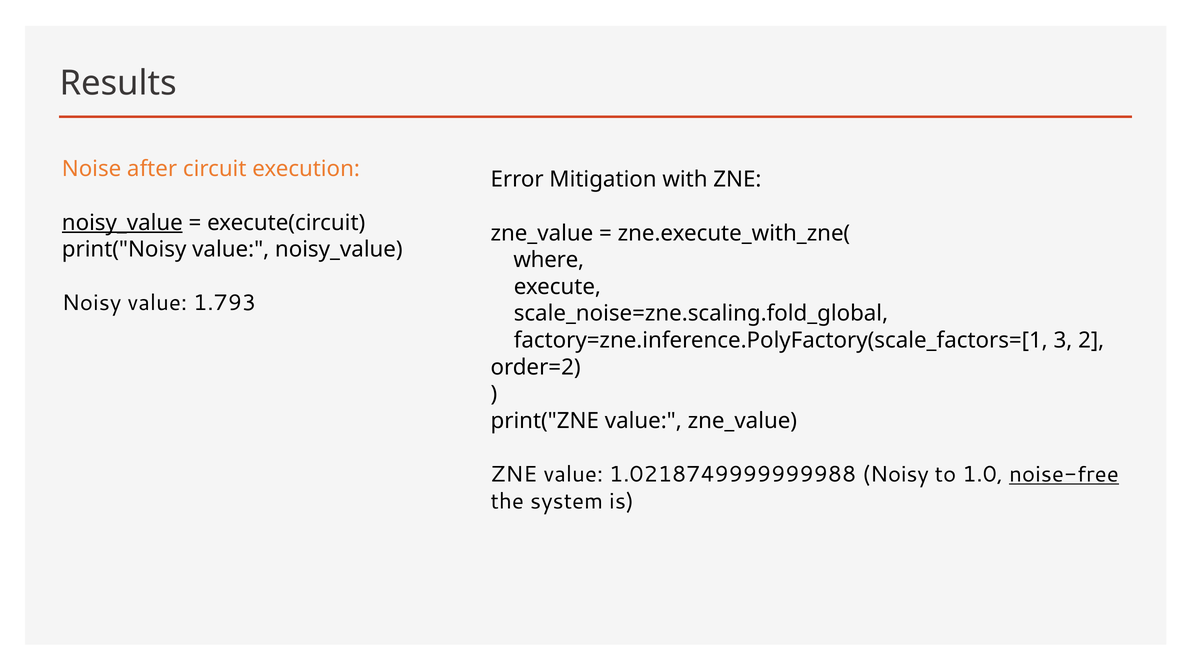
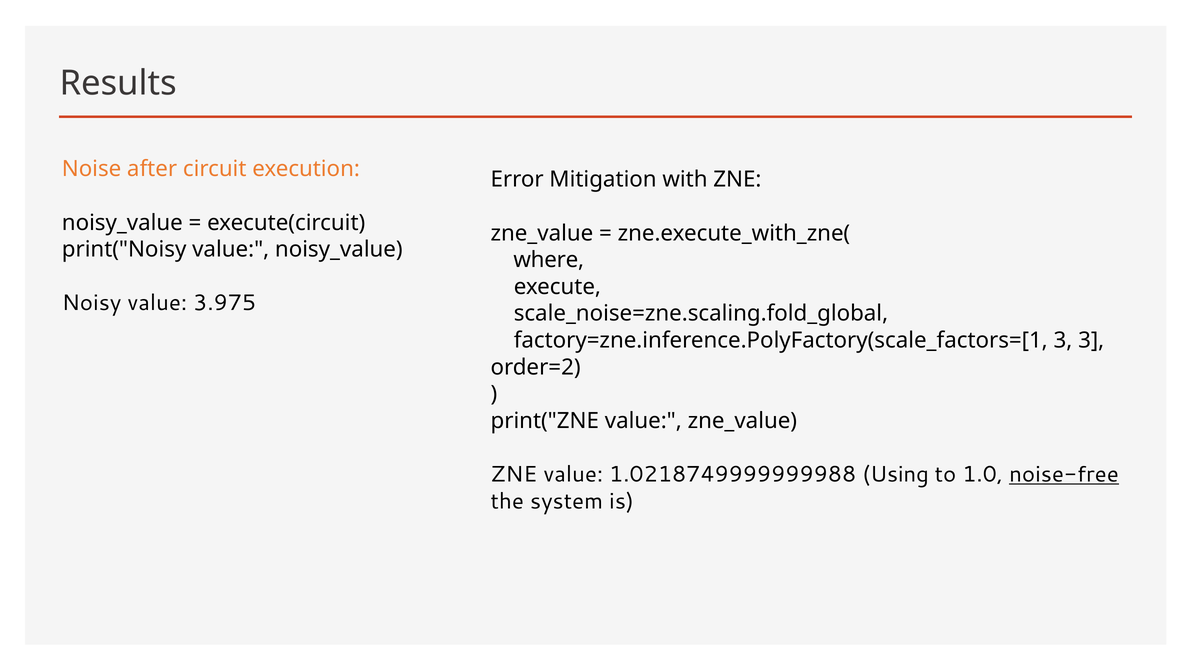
noisy_value at (122, 223) underline: present -> none
1.793: 1.793 -> 3.975
3 2: 2 -> 3
1.0218749999999988 Noisy: Noisy -> Using
